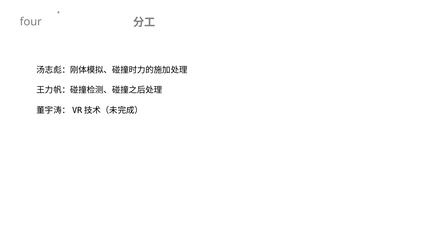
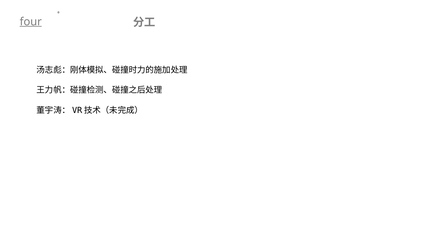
four underline: none -> present
